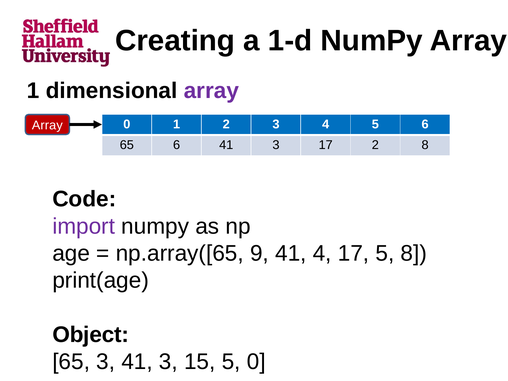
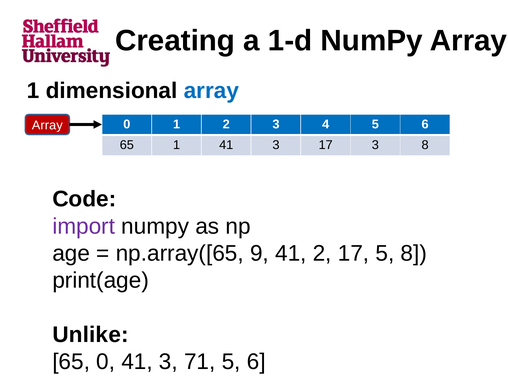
array at (211, 91) colour: purple -> blue
65 6: 6 -> 1
17 2: 2 -> 3
41 4: 4 -> 2
Object: Object -> Unlike
65 3: 3 -> 0
15: 15 -> 71
0 at (256, 362): 0 -> 6
